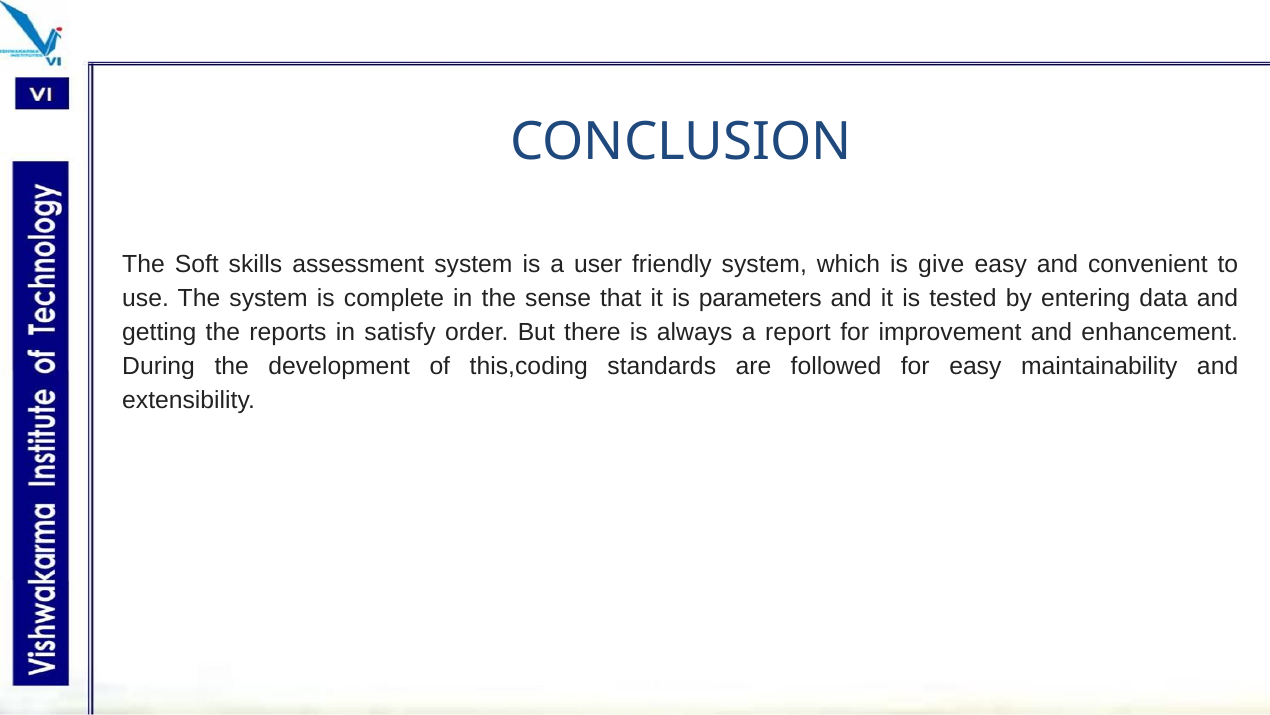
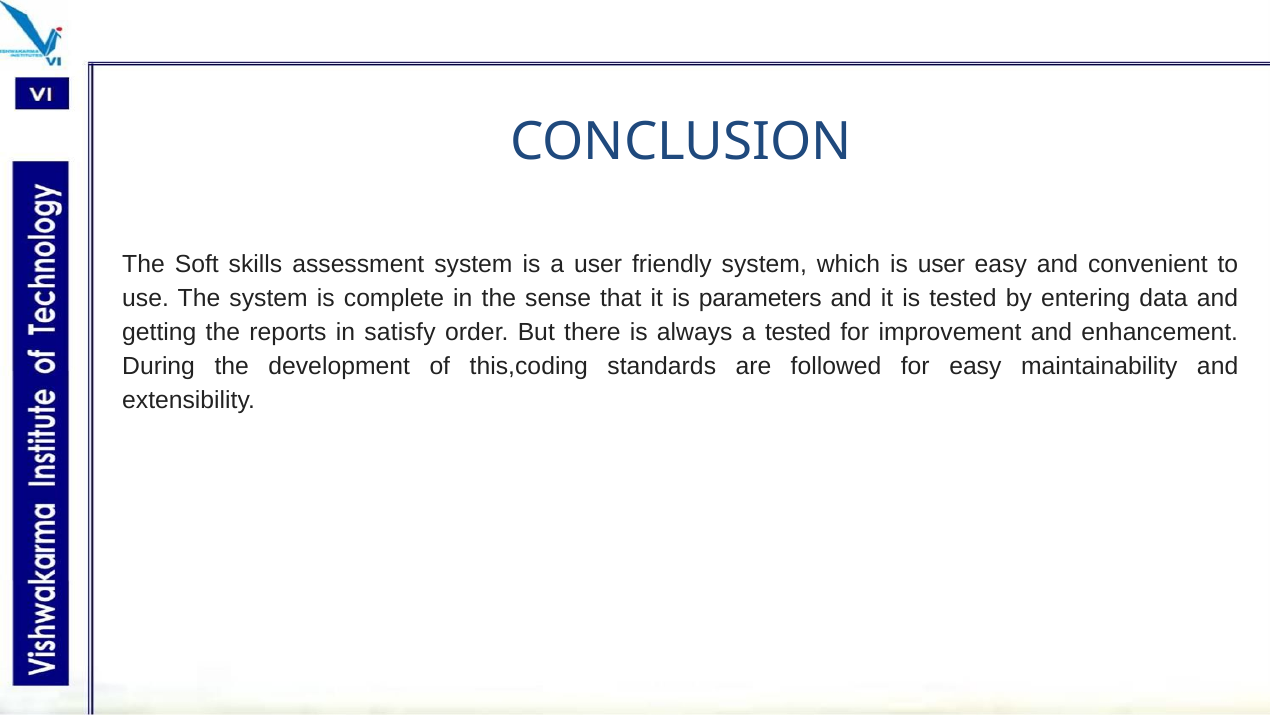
is give: give -> user
a report: report -> tested
